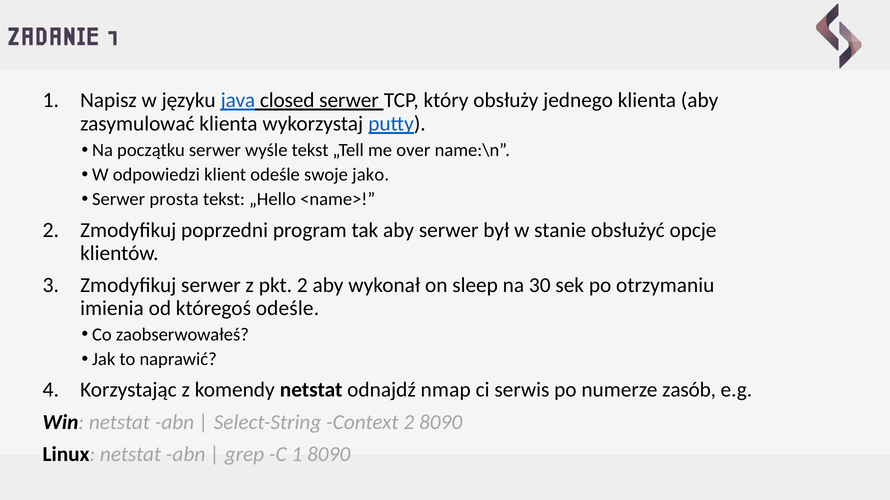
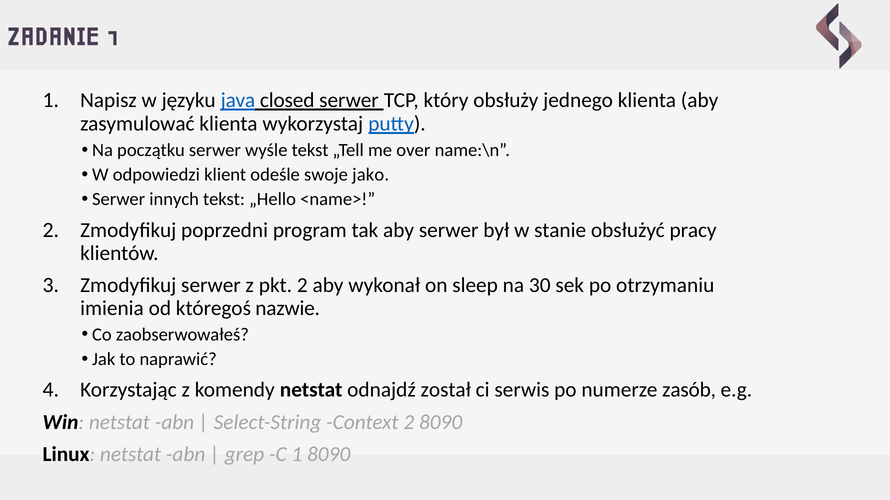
prosta: prosta -> innych
opcje: opcje -> pracy
któregoś odeśle: odeśle -> nazwie
nmap: nmap -> został
